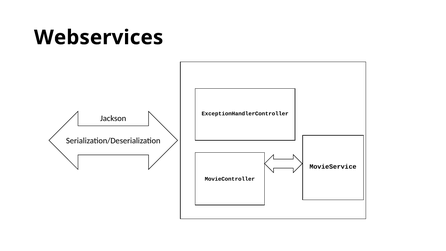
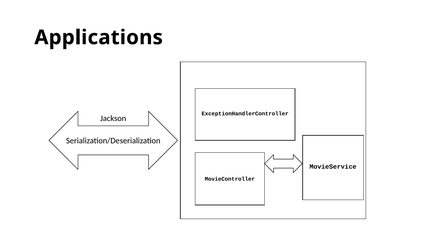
Webservices: Webservices -> Applications
